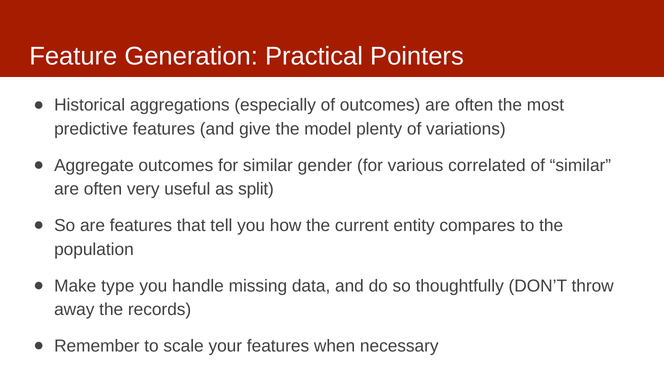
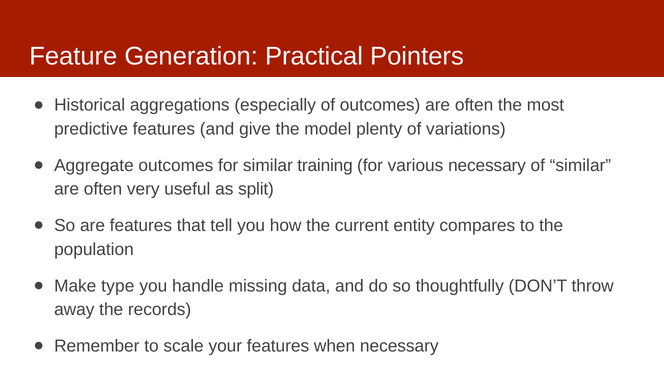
gender: gender -> training
various correlated: correlated -> necessary
